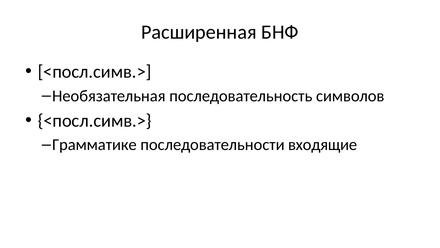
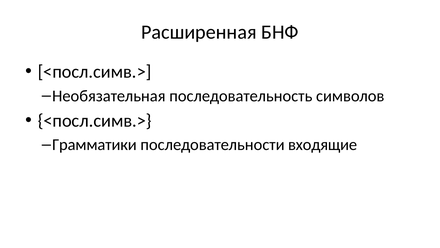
Грамматике: Грамматике -> Грамматики
